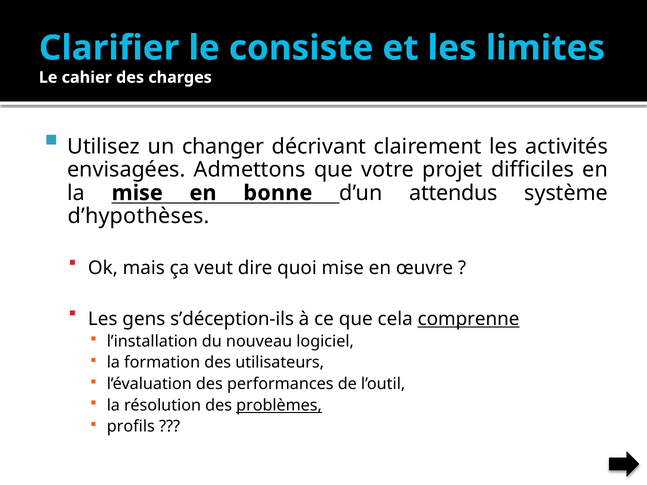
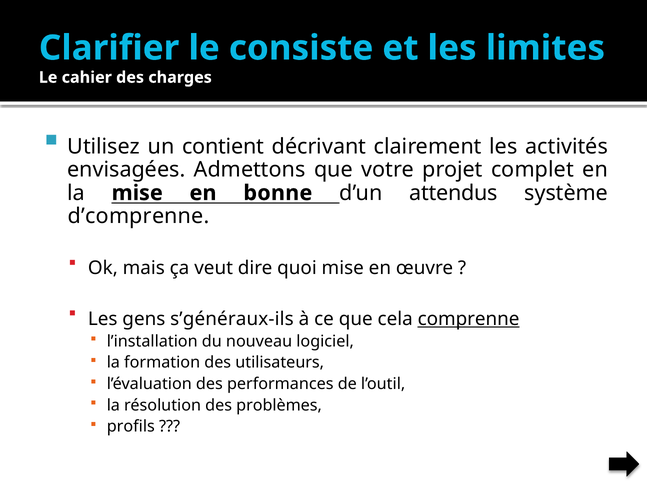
changer: changer -> contient
difficiles: difficiles -> complet
d’hypothèses: d’hypothèses -> d’comprenne
s’déception-ils: s’déception-ils -> s’généraux-ils
problèmes underline: present -> none
